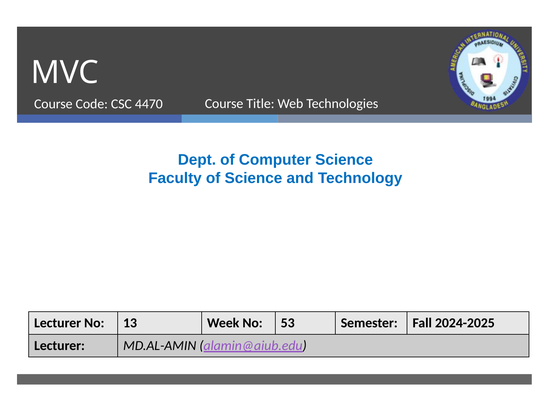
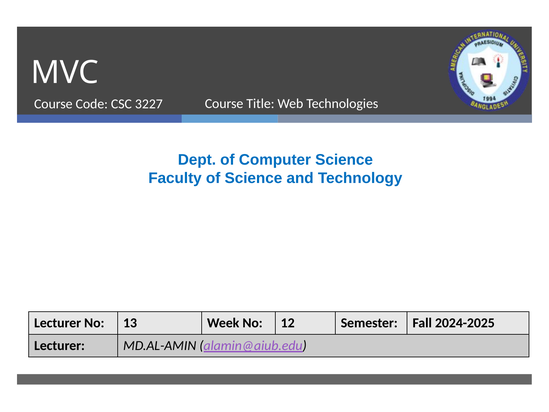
4470: 4470 -> 3227
53: 53 -> 12
